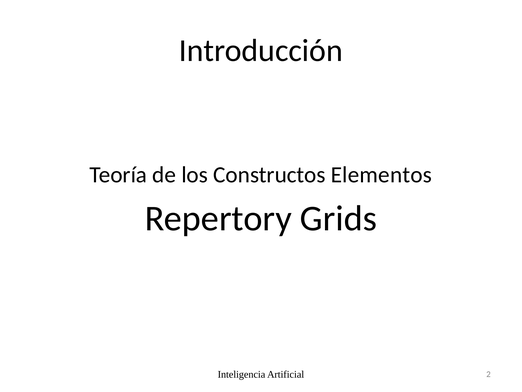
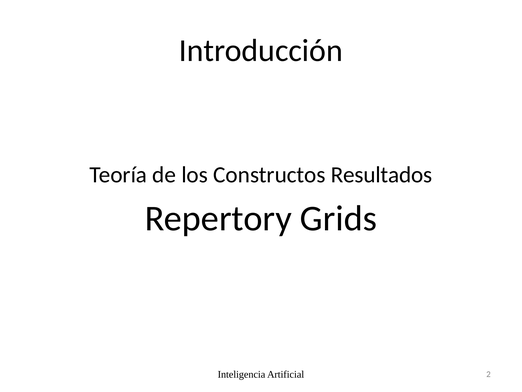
Elementos: Elementos -> Resultados
